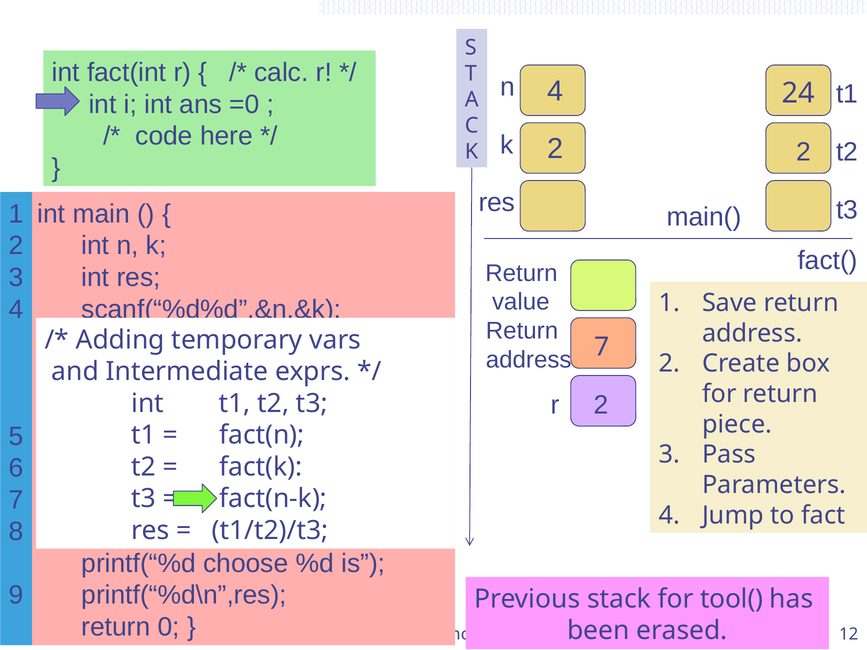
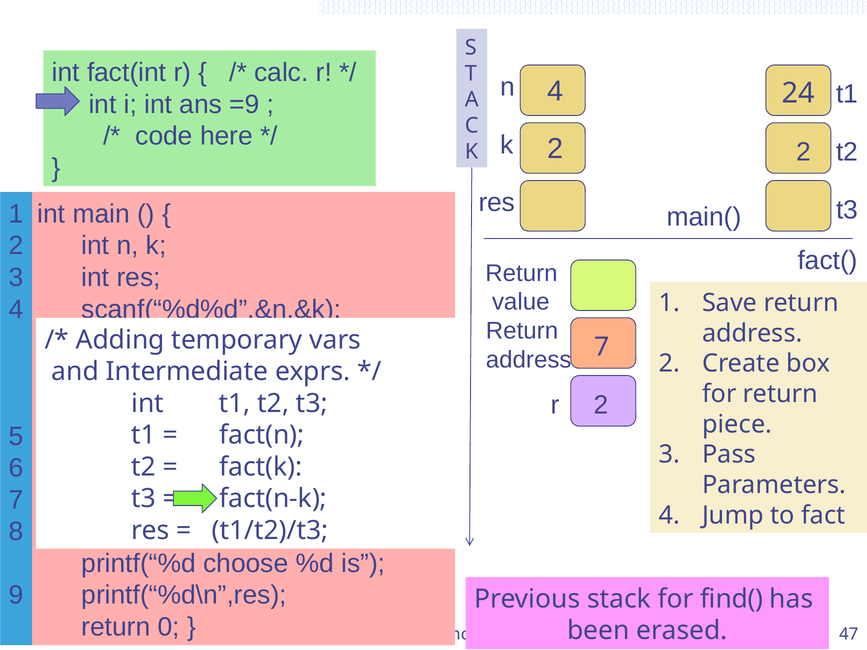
=0: =0 -> =9
tool(: tool( -> find(
12 at (849, 634): 12 -> 47
